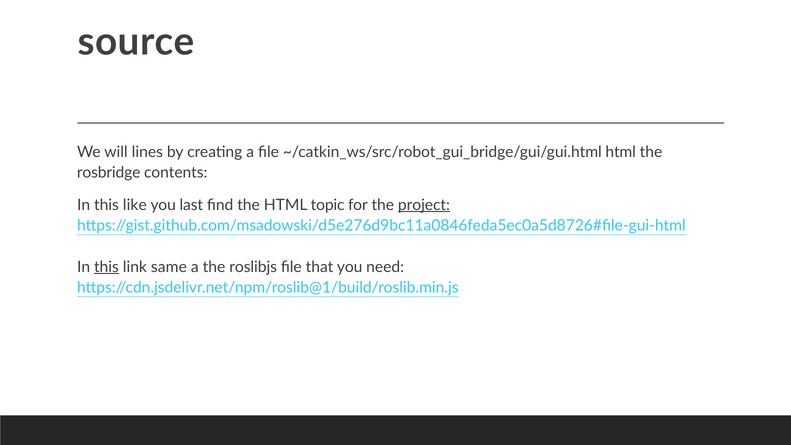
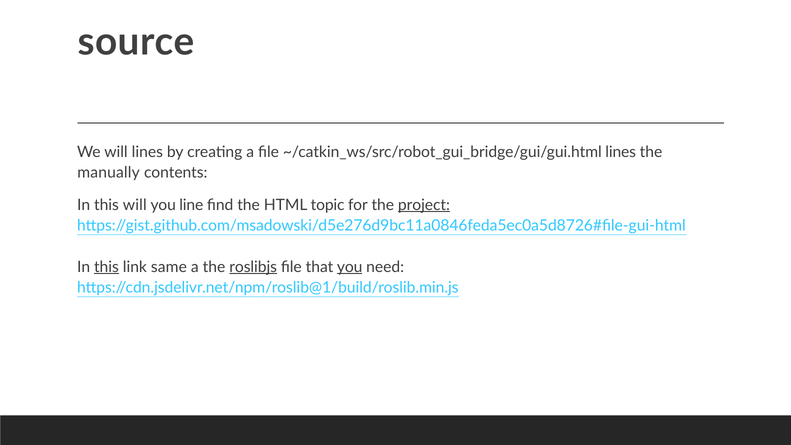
~/catkin_ws/src/robot_gui_bridge/gui/gui.html html: html -> lines
rosbridge: rosbridge -> manually
this like: like -> will
last: last -> line
roslibjs underline: none -> present
you at (350, 267) underline: none -> present
